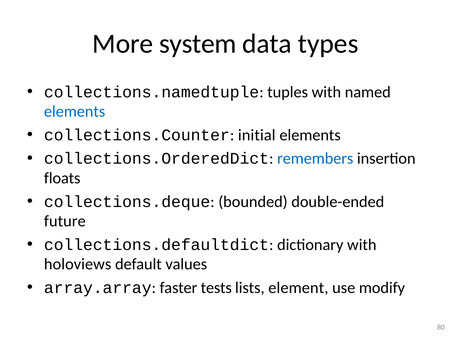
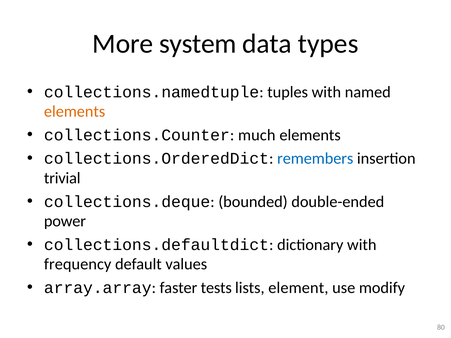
elements at (75, 112) colour: blue -> orange
initial: initial -> much
floats: floats -> trivial
future: future -> power
holoviews: holoviews -> frequency
